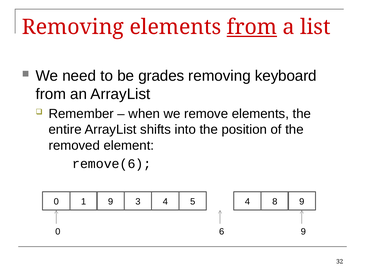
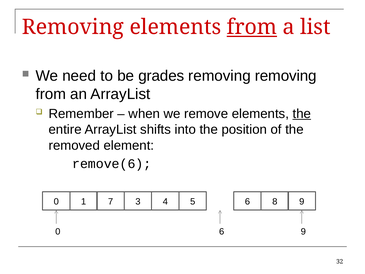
removing keyboard: keyboard -> removing
the at (302, 114) underline: none -> present
1 9: 9 -> 7
0 4: 4 -> 6
